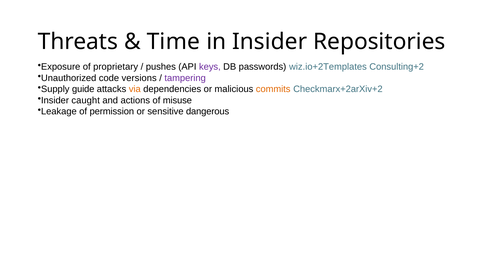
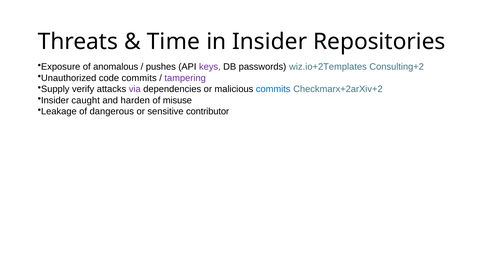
proprietary: proprietary -> anomalous
code versions: versions -> commits
guide: guide -> verify
via colour: orange -> purple
commits at (273, 89) colour: orange -> blue
actions: actions -> harden
permission: permission -> dangerous
dangerous: dangerous -> contributor
